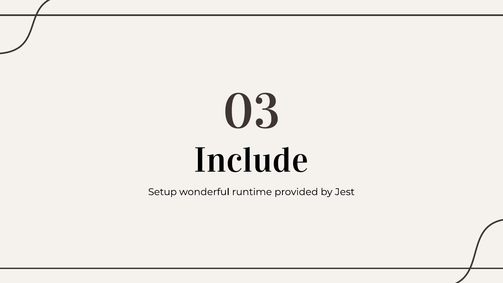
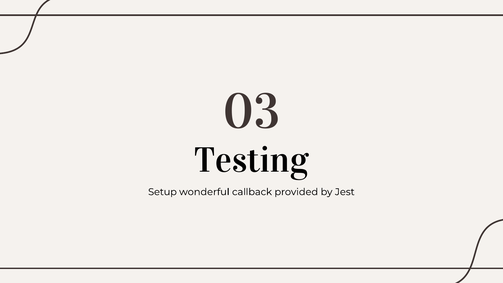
Include: Include -> Testing
runtime: runtime -> callback
